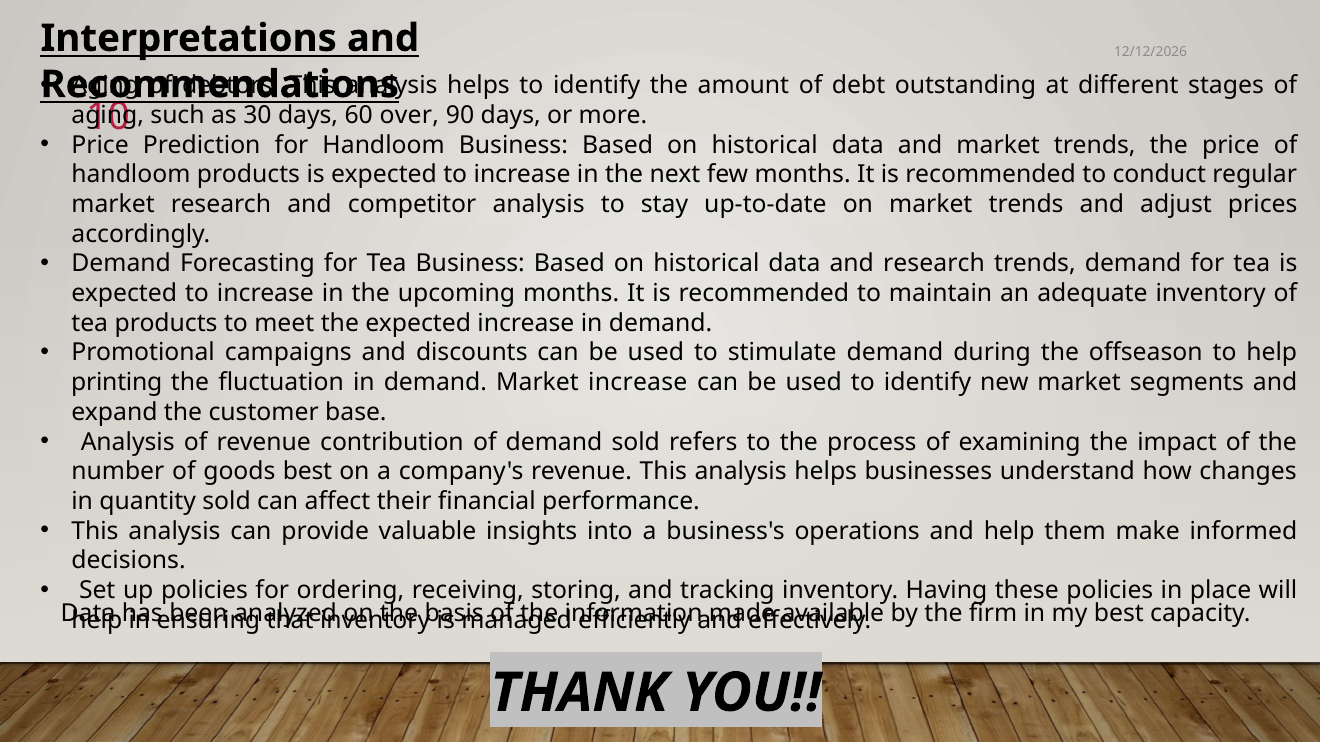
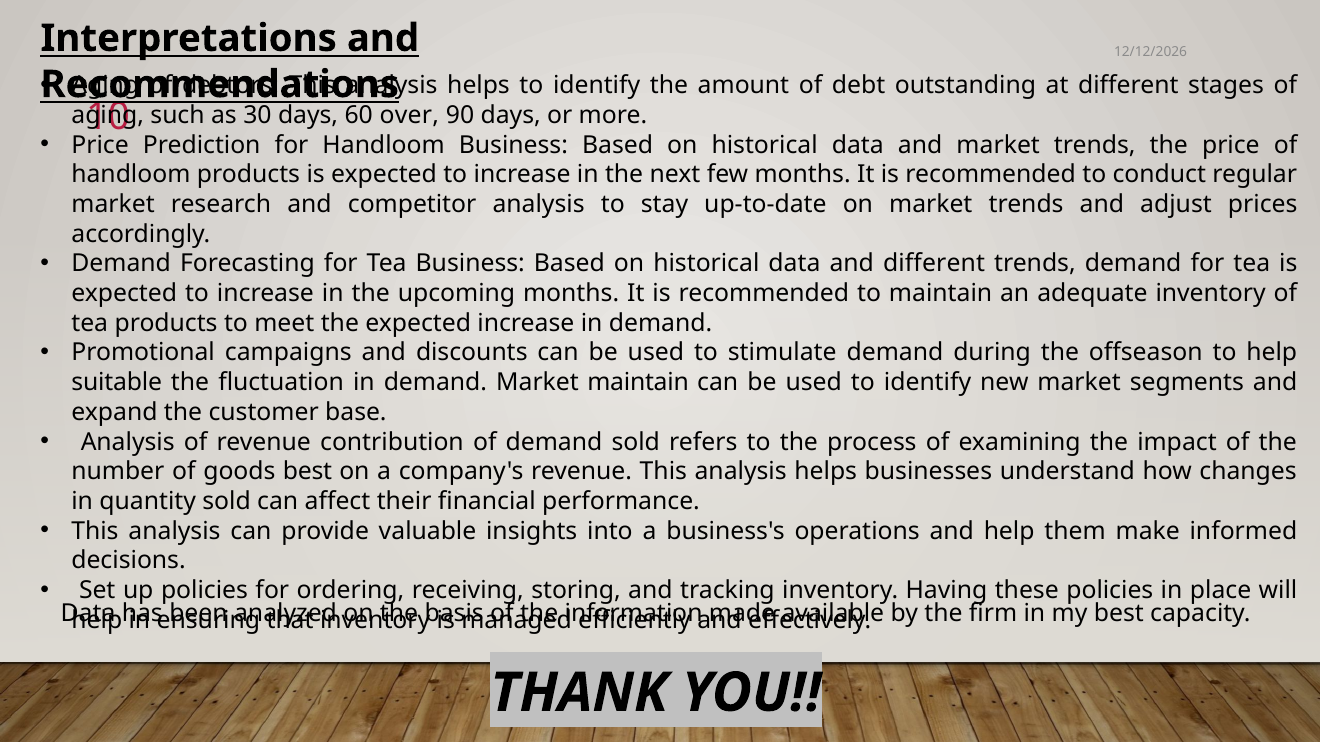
and research: research -> different
printing: printing -> suitable
Market increase: increase -> maintain
